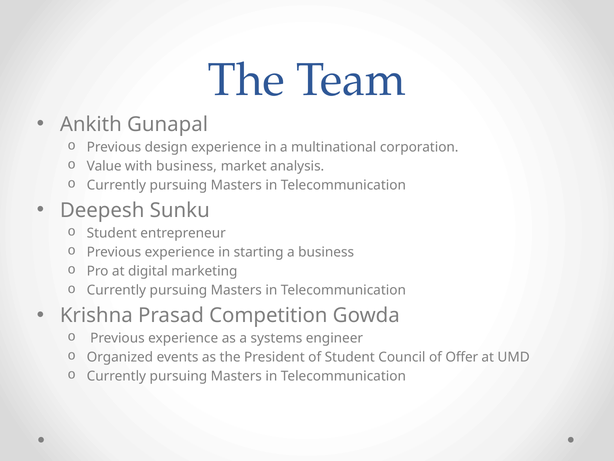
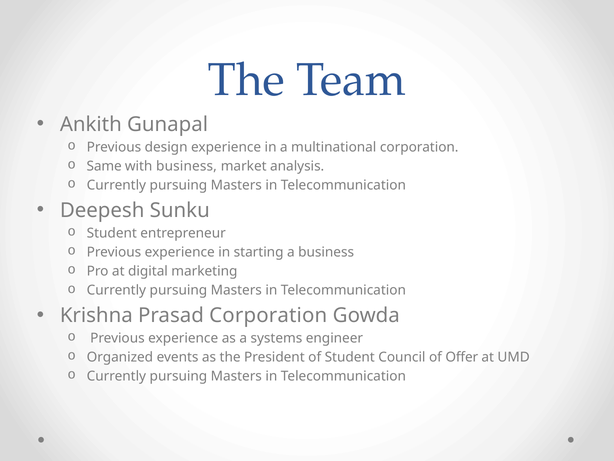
Value: Value -> Same
Prasad Competition: Competition -> Corporation
